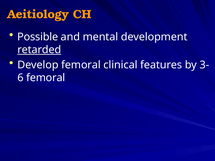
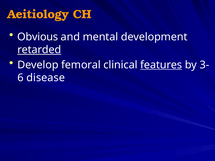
Possible: Possible -> Obvious
features underline: none -> present
femoral at (46, 78): femoral -> disease
